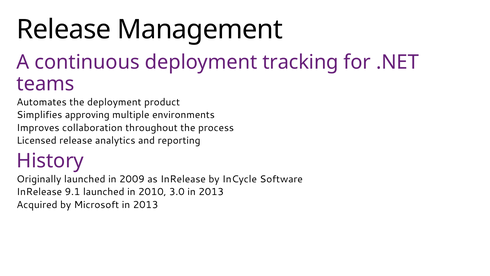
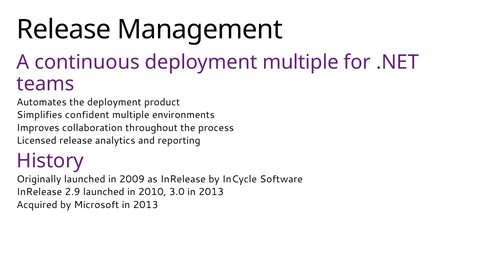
deployment tracking: tracking -> multiple
approving: approving -> confident
9.1: 9.1 -> 2.9
